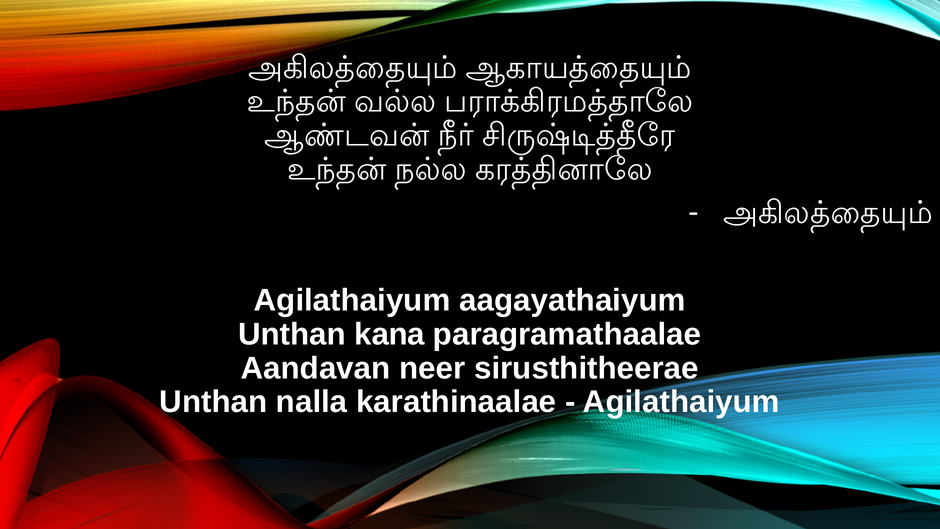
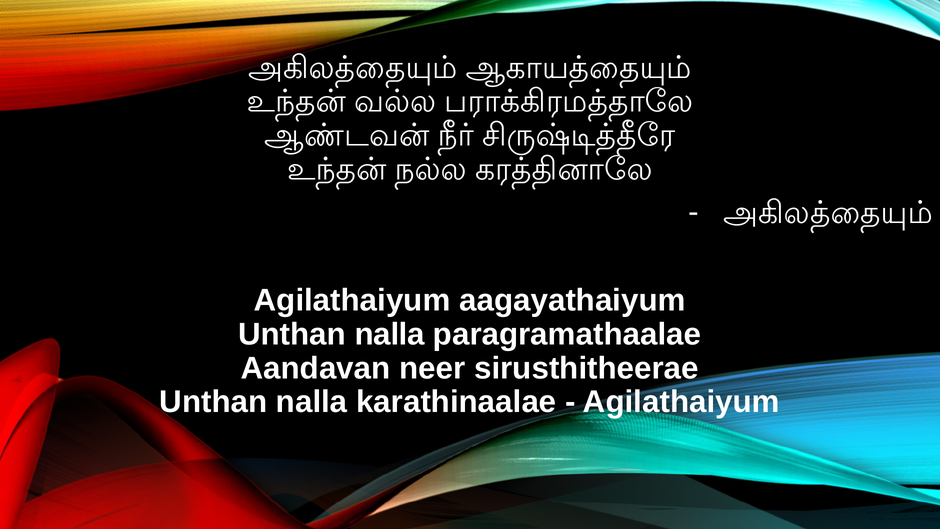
kana at (390, 334): kana -> nalla
